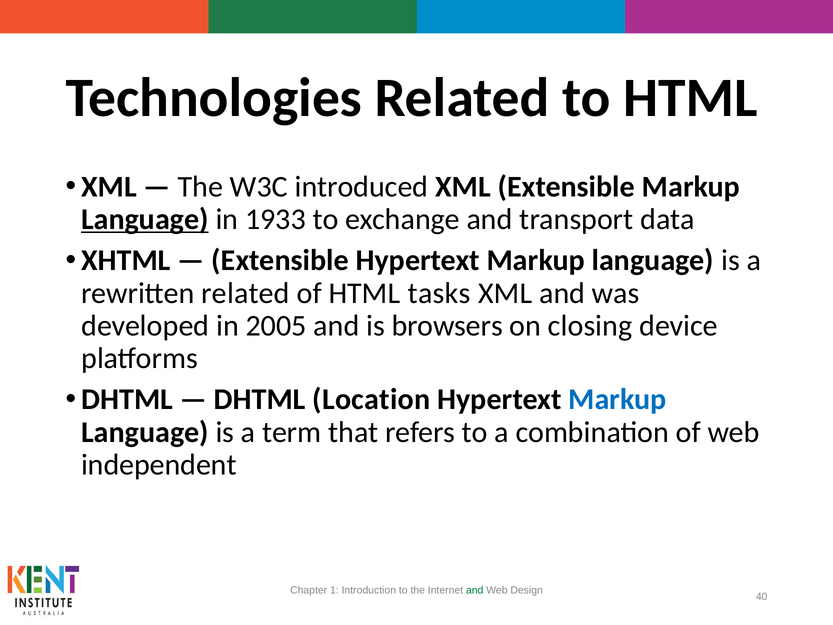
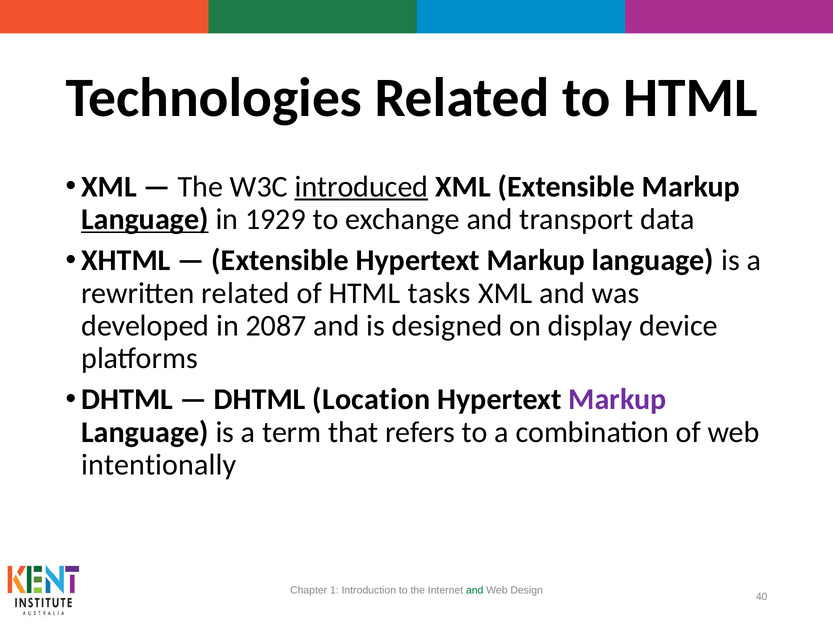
introduced underline: none -> present
1933: 1933 -> 1929
2005: 2005 -> 2087
browsers: browsers -> designed
closing: closing -> display
Markup at (618, 399) colour: blue -> purple
independent: independent -> intentionally
